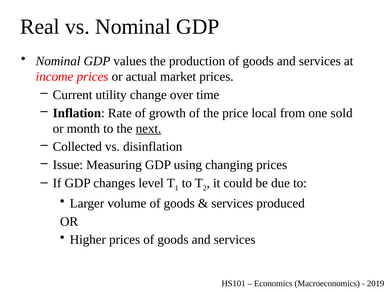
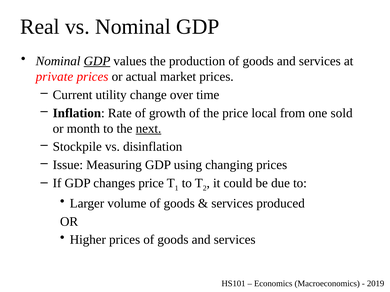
GDP at (97, 61) underline: none -> present
income: income -> private
Collected: Collected -> Stockpile
changes level: level -> price
